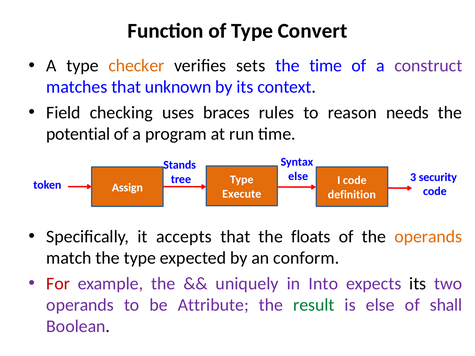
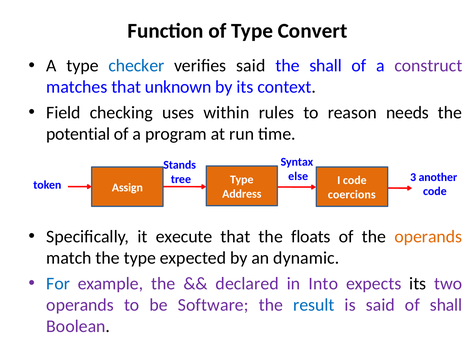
checker colour: orange -> blue
verifies sets: sets -> said
the time: time -> shall
braces: braces -> within
security: security -> another
Execute: Execute -> Address
definition: definition -> coercions
accepts: accepts -> execute
conform: conform -> dynamic
For colour: red -> blue
uniquely: uniquely -> declared
Attribute: Attribute -> Software
result colour: green -> blue
is else: else -> said
